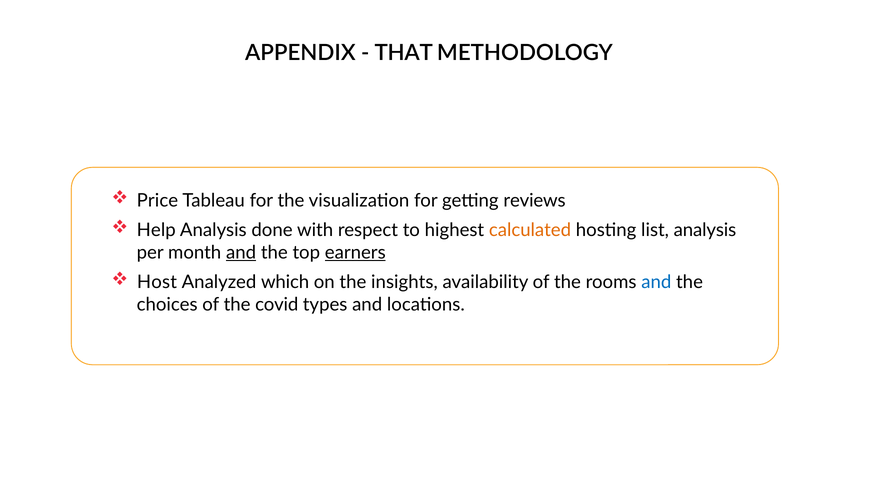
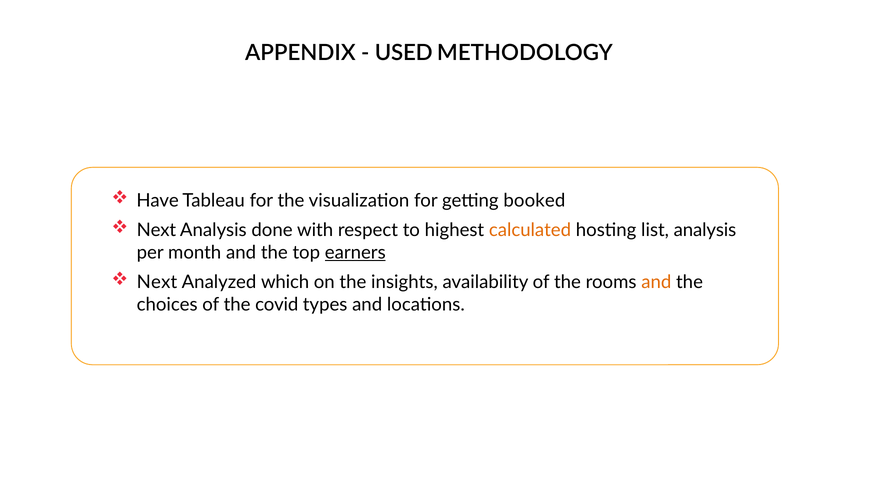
THAT: THAT -> USED
Price: Price -> Have
reviews: reviews -> booked
Help at (156, 230): Help -> Next
and at (241, 252) underline: present -> none
Host at (157, 282): Host -> Next
and at (656, 282) colour: blue -> orange
